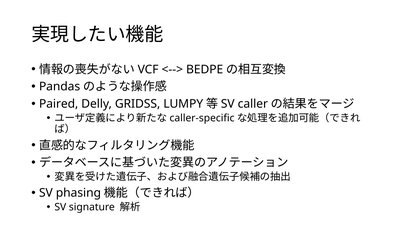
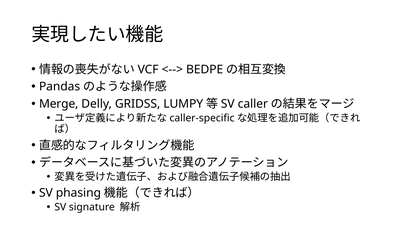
Paired: Paired -> Merge
